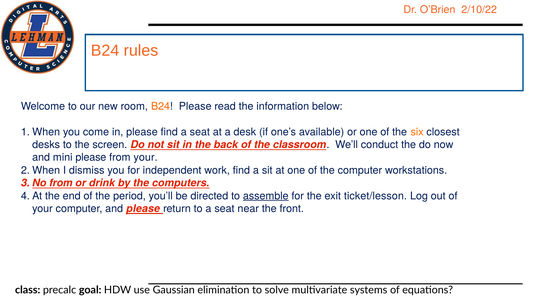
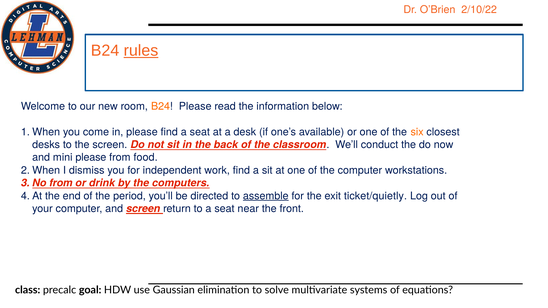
rules underline: none -> present
from your: your -> food
ticket/lesson: ticket/lesson -> ticket/quietly
and please: please -> screen
